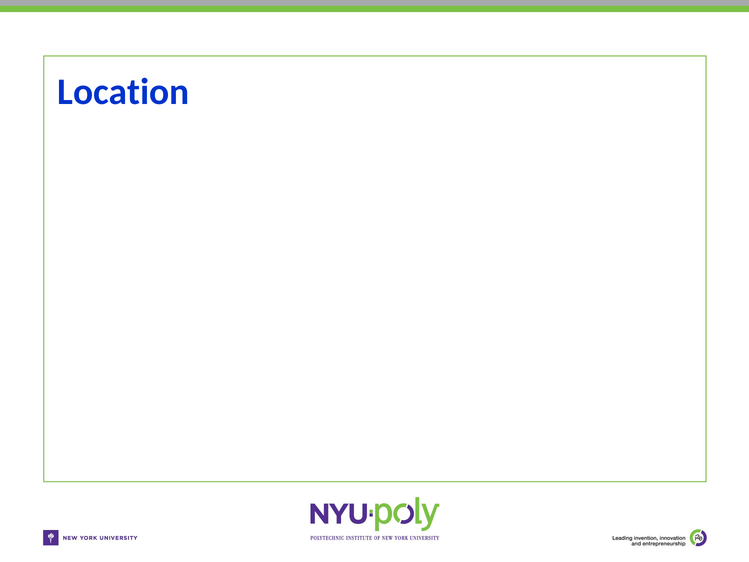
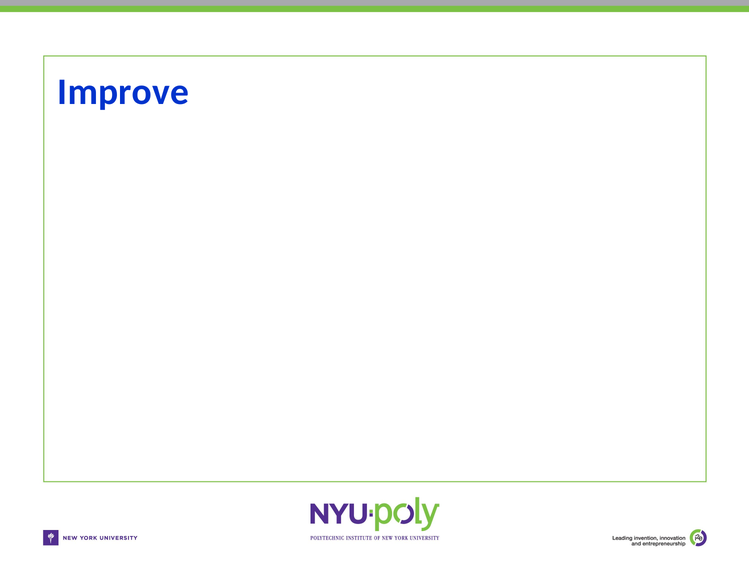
Location: Location -> Improve
